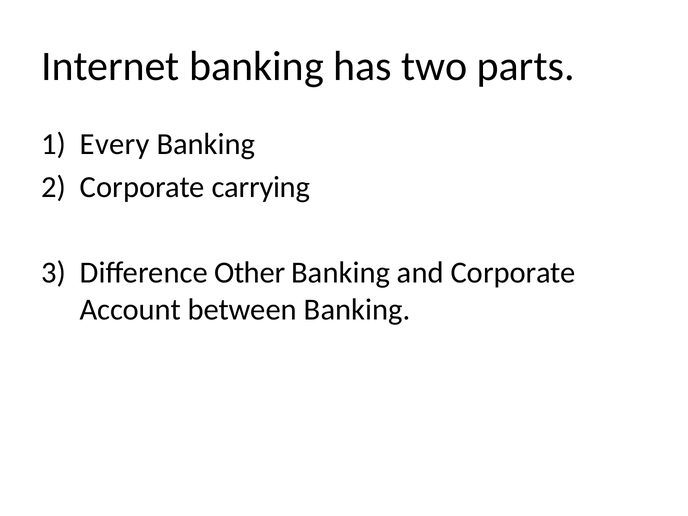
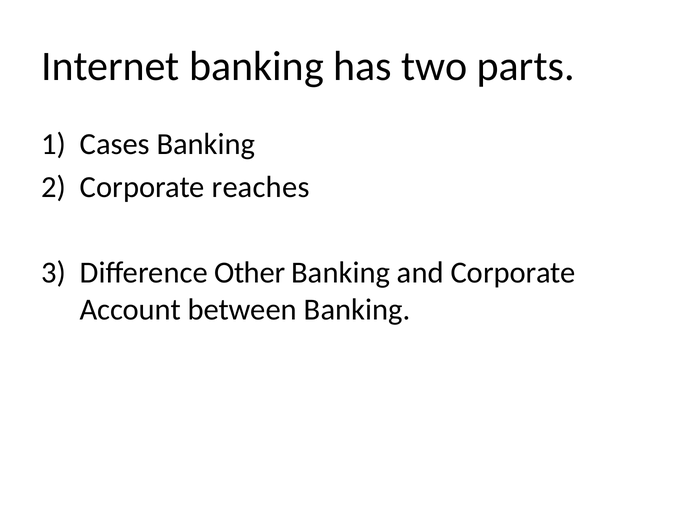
Every: Every -> Cases
carrying: carrying -> reaches
